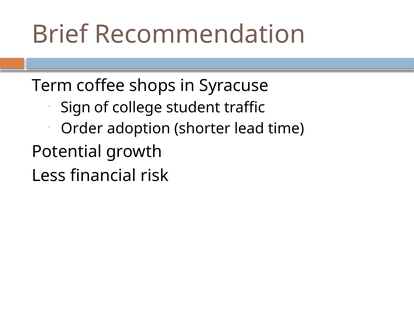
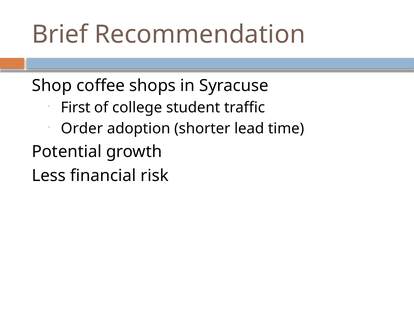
Term: Term -> Shop
Sign: Sign -> First
